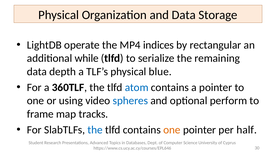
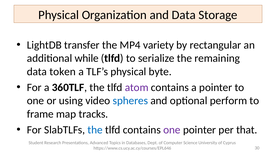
operate: operate -> transfer
indices: indices -> variety
depth: depth -> token
blue: blue -> byte
atom colour: blue -> purple
one at (172, 130) colour: orange -> purple
half: half -> that
